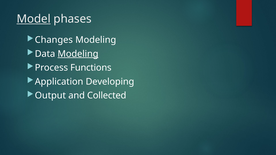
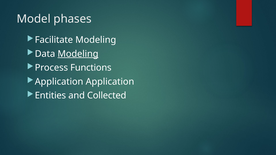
Model underline: present -> none
Changes: Changes -> Facilitate
Application Developing: Developing -> Application
Output: Output -> Entities
